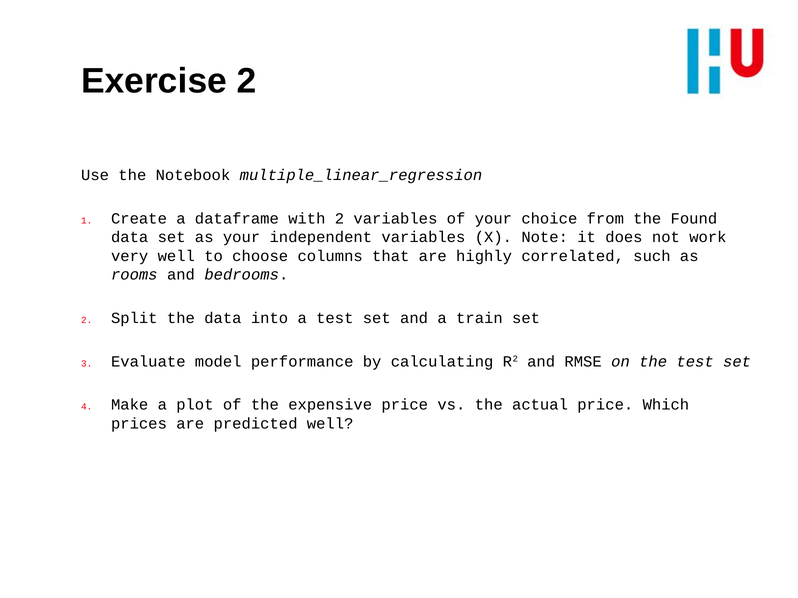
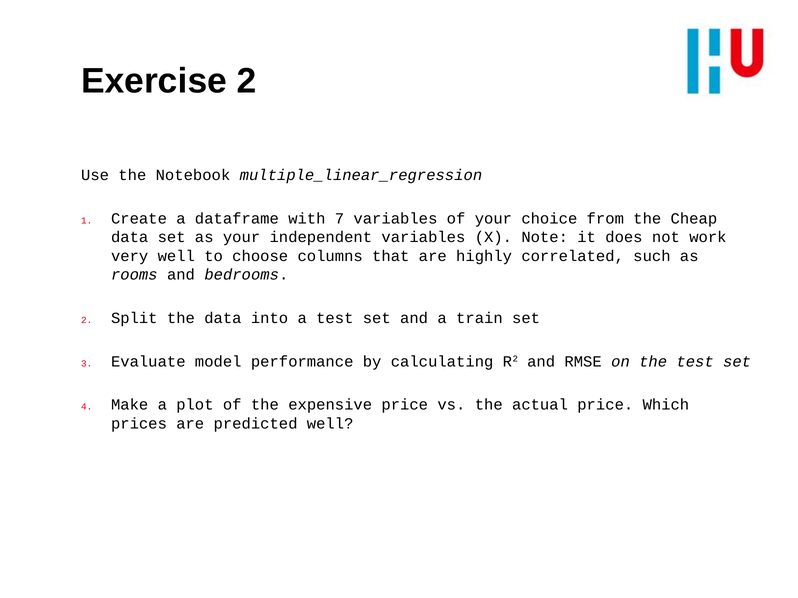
with 2: 2 -> 7
Found: Found -> Cheap
